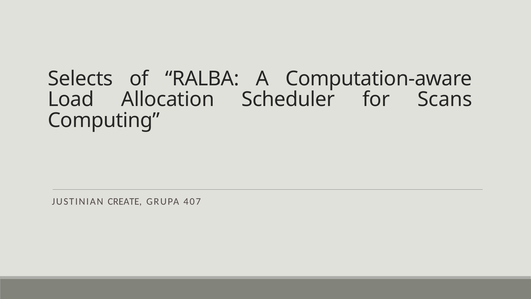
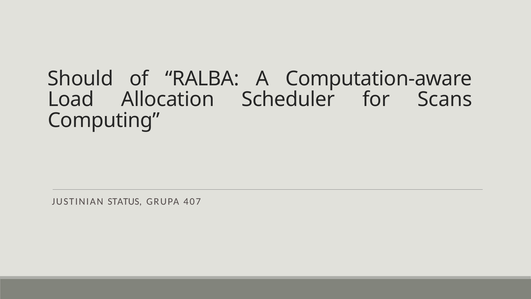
Selects: Selects -> Should
CREATE: CREATE -> STATUS
